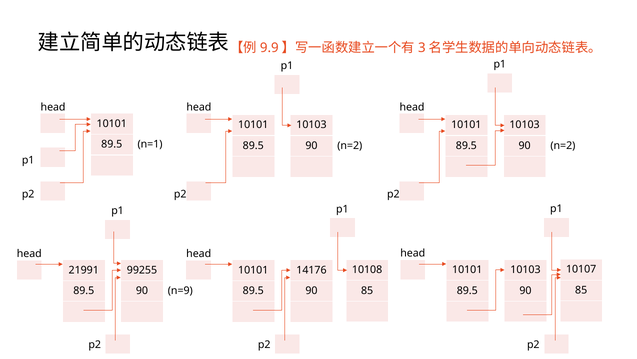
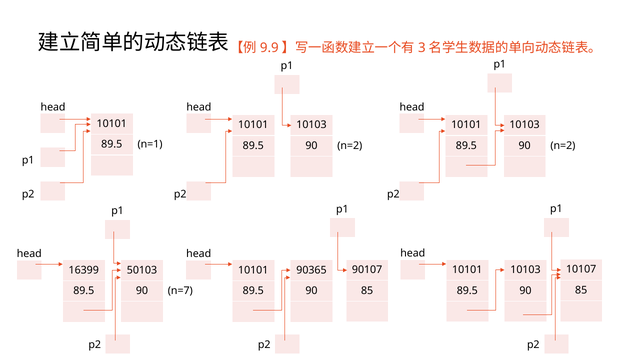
10108: 10108 -> 90107
21991: 21991 -> 16399
99255: 99255 -> 50103
14176: 14176 -> 90365
n=9: n=9 -> n=7
